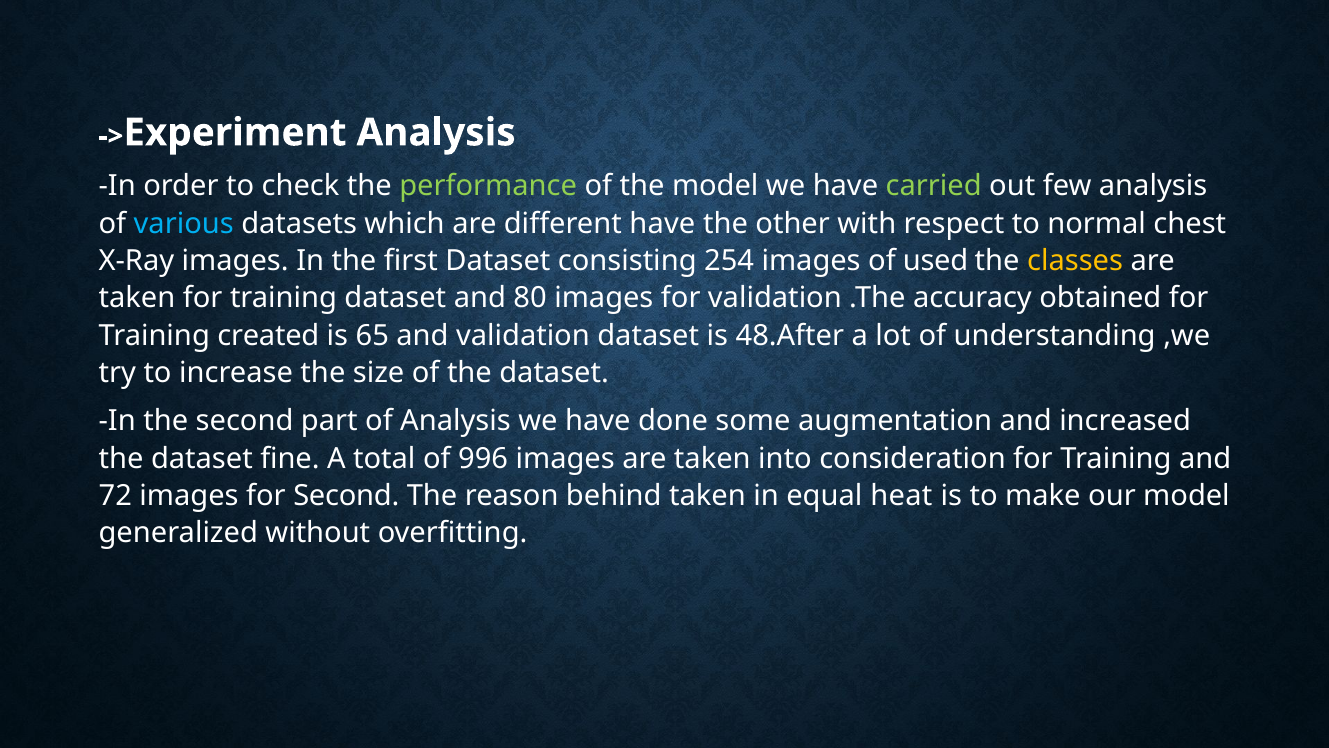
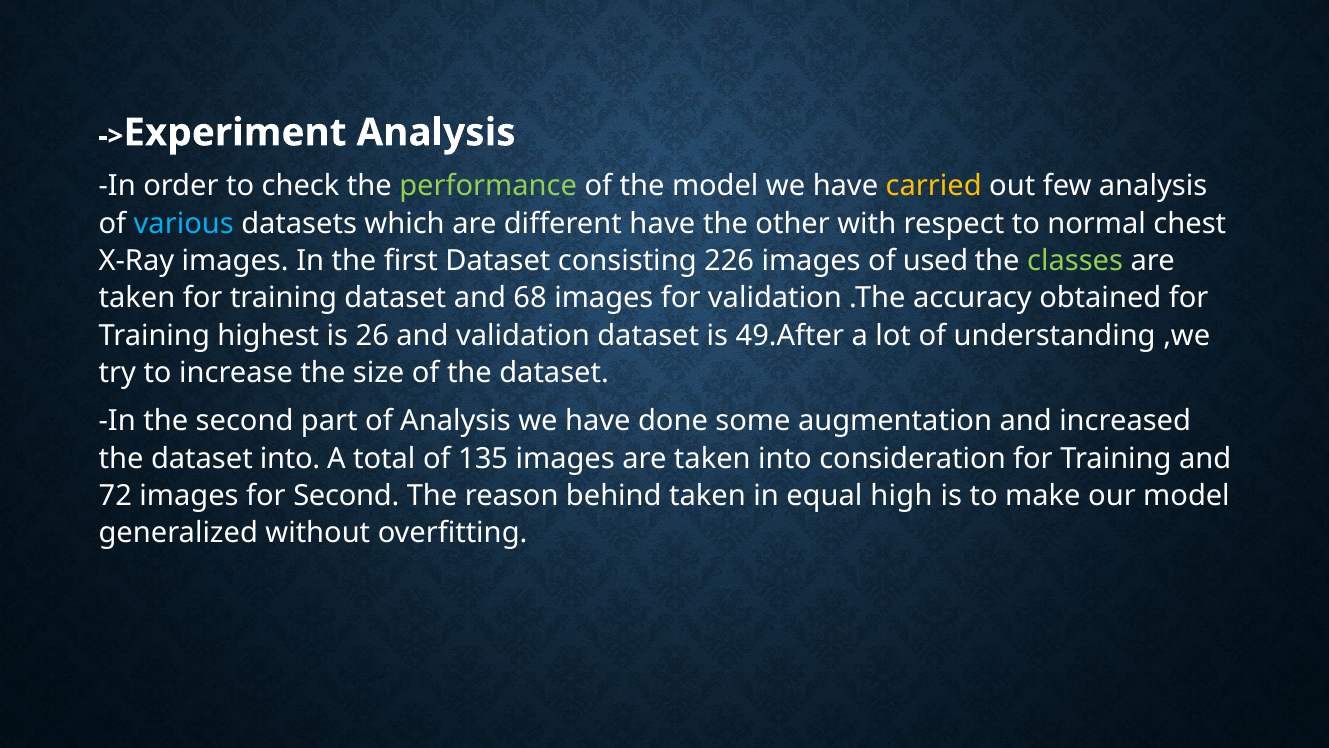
carried colour: light green -> yellow
254: 254 -> 226
classes colour: yellow -> light green
80: 80 -> 68
created: created -> highest
65: 65 -> 26
48.After: 48.After -> 49.After
dataset fine: fine -> into
996: 996 -> 135
heat: heat -> high
